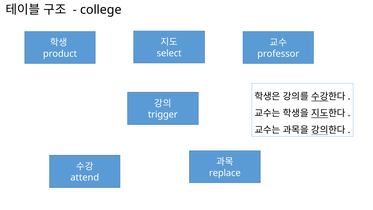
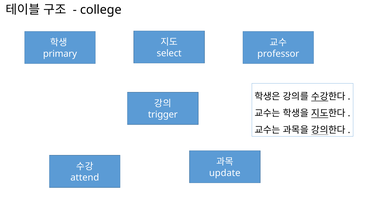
product: product -> primary
replace: replace -> update
